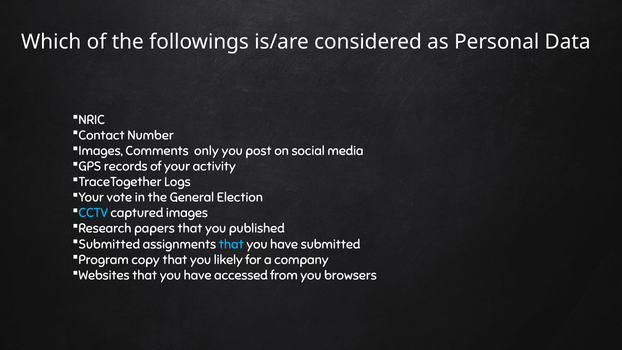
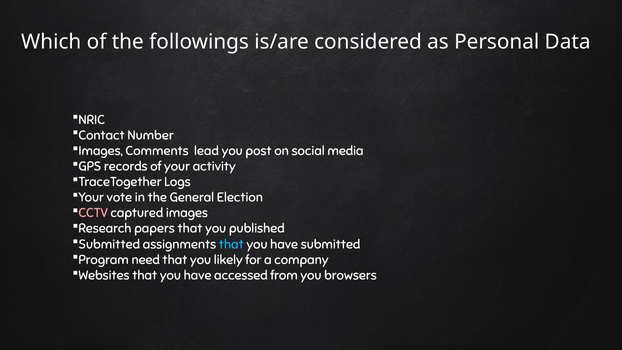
only: only -> lead
CCTV colour: light blue -> pink
copy: copy -> need
